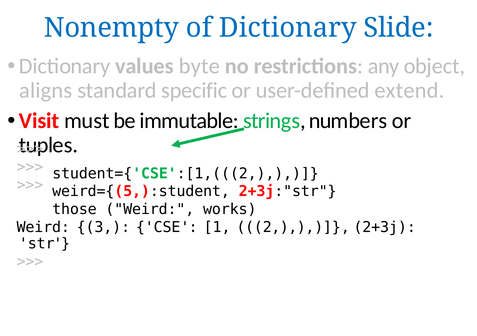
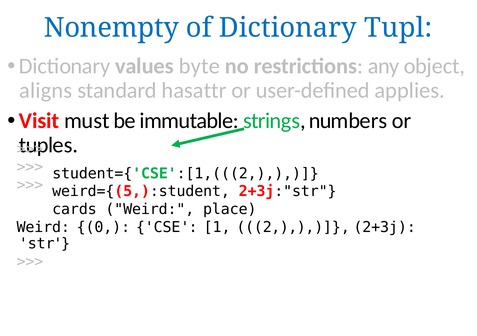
Slide: Slide -> Tupl
specific: specific -> hasattr
extend: extend -> applies
those: those -> cards
works: works -> place
3: 3 -> 0
